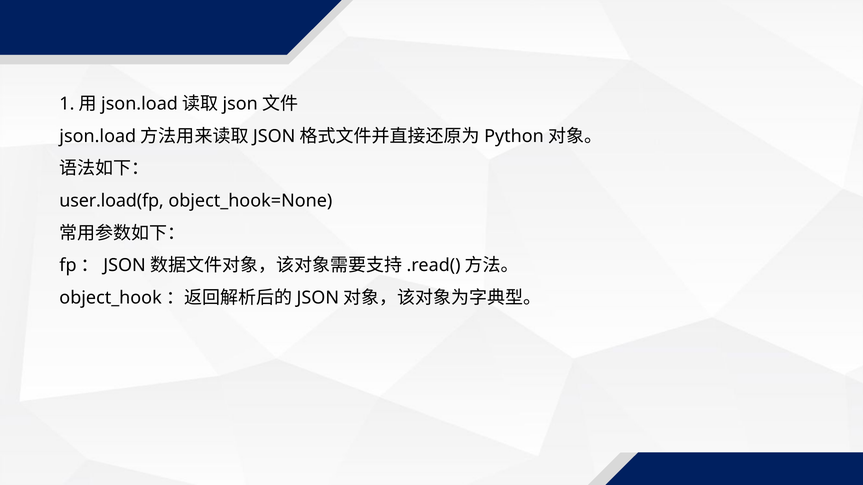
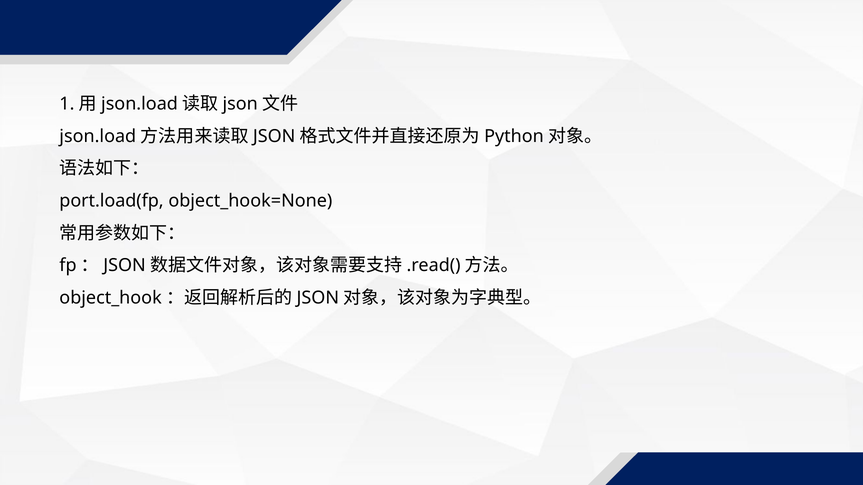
user.load(fp: user.load(fp -> port.load(fp
